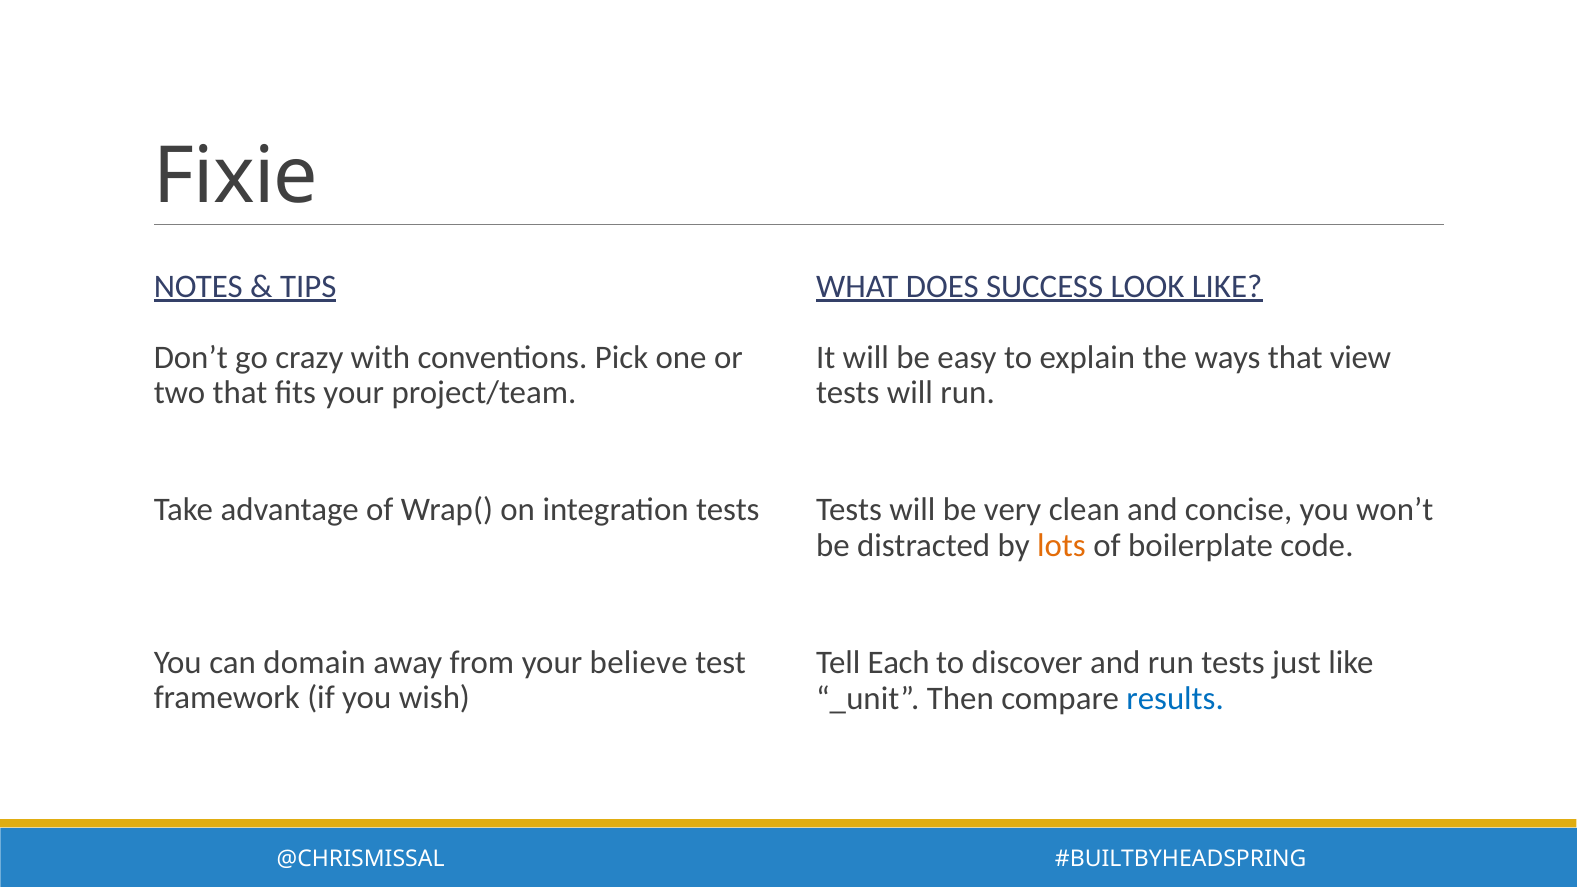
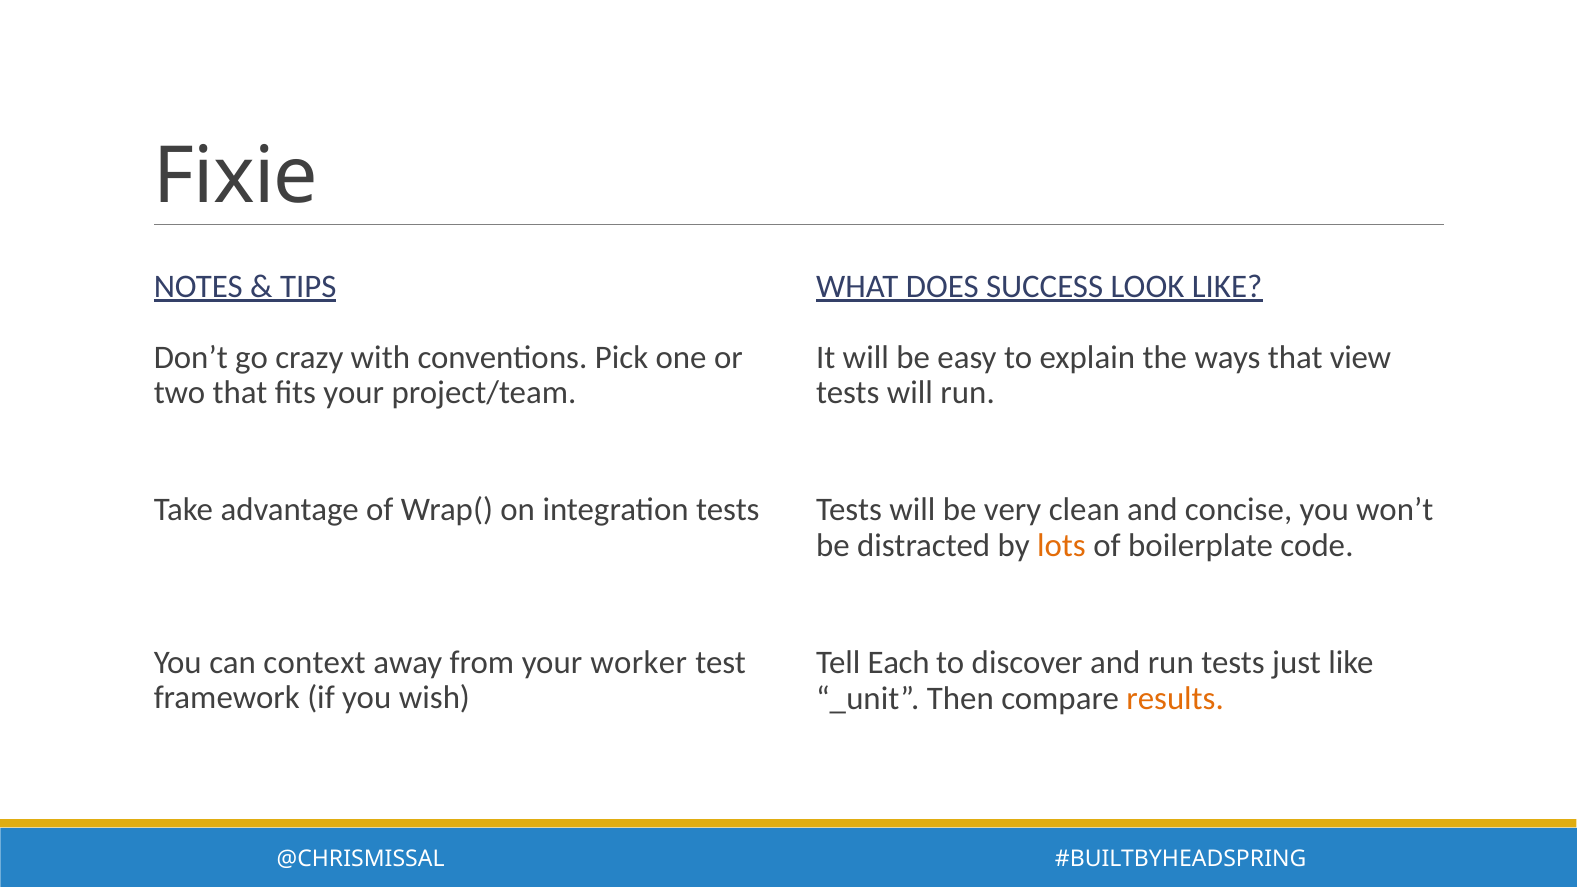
domain: domain -> context
believe: believe -> worker
results colour: blue -> orange
